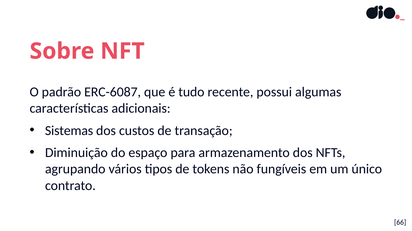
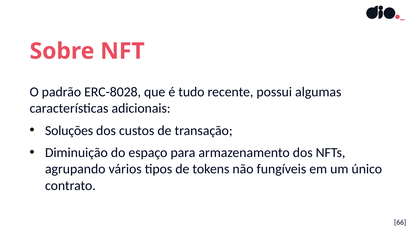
ERC-6087: ERC-6087 -> ERC-8028
Sistemas: Sistemas -> Soluções
